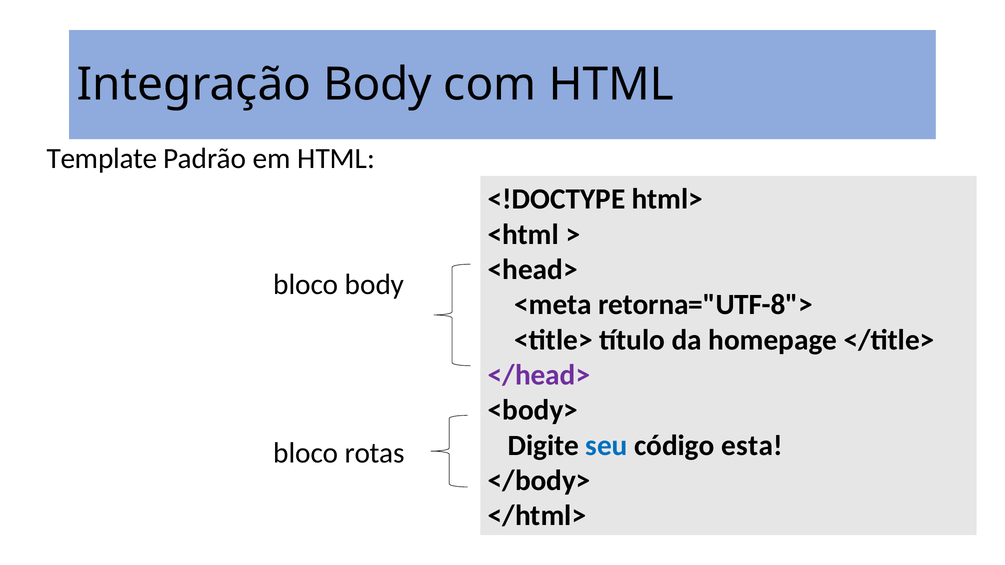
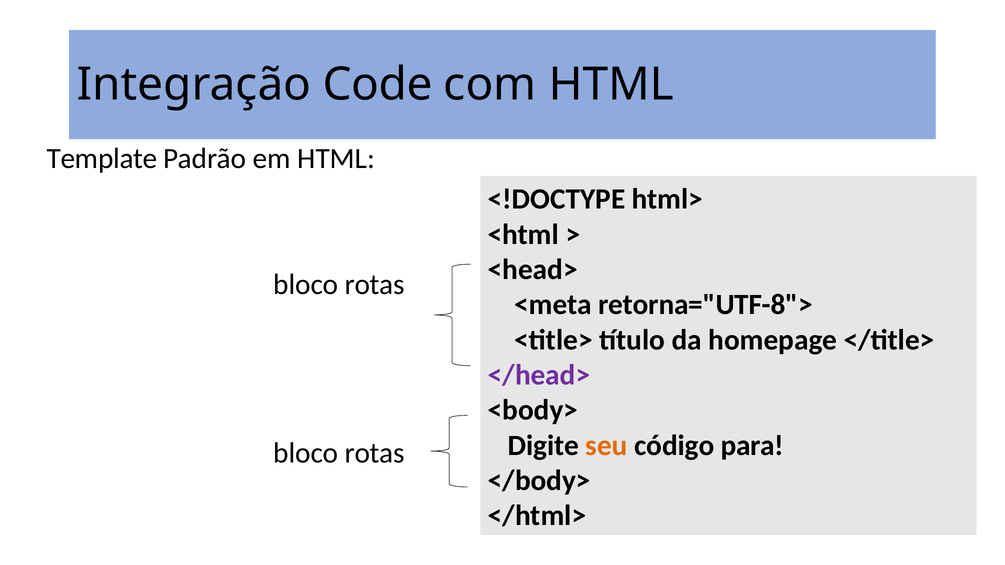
Integração Body: Body -> Code
body at (375, 285): body -> rotas
seu colour: blue -> orange
esta: esta -> para
